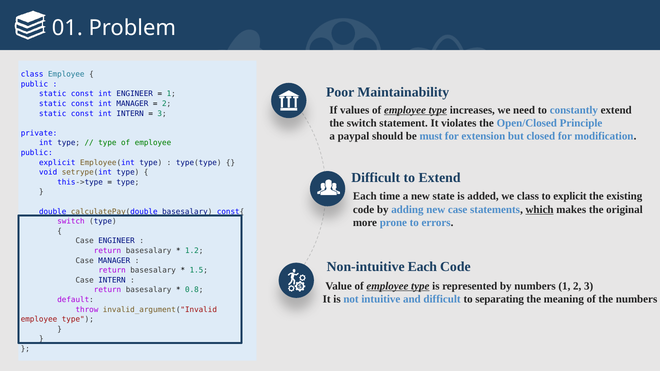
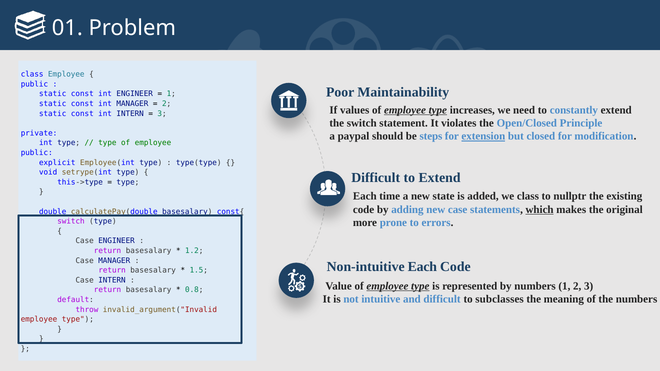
must: must -> steps
extension underline: none -> present
to explicit: explicit -> nullptr
separating: separating -> subclasses
